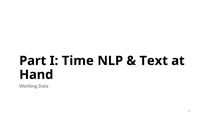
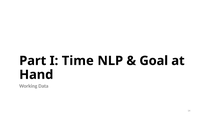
Text: Text -> Goal
